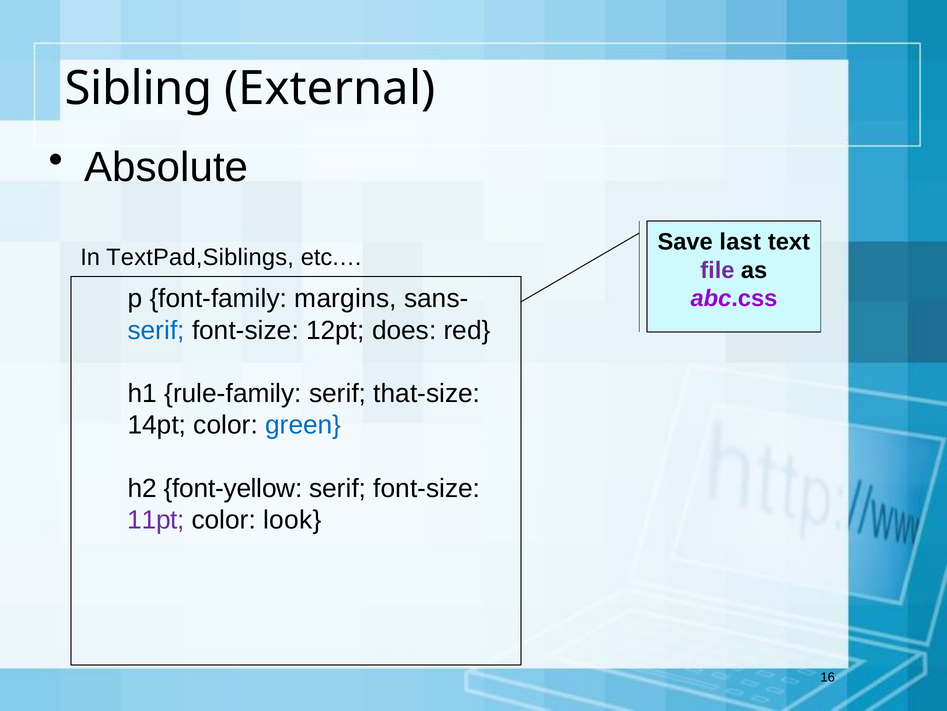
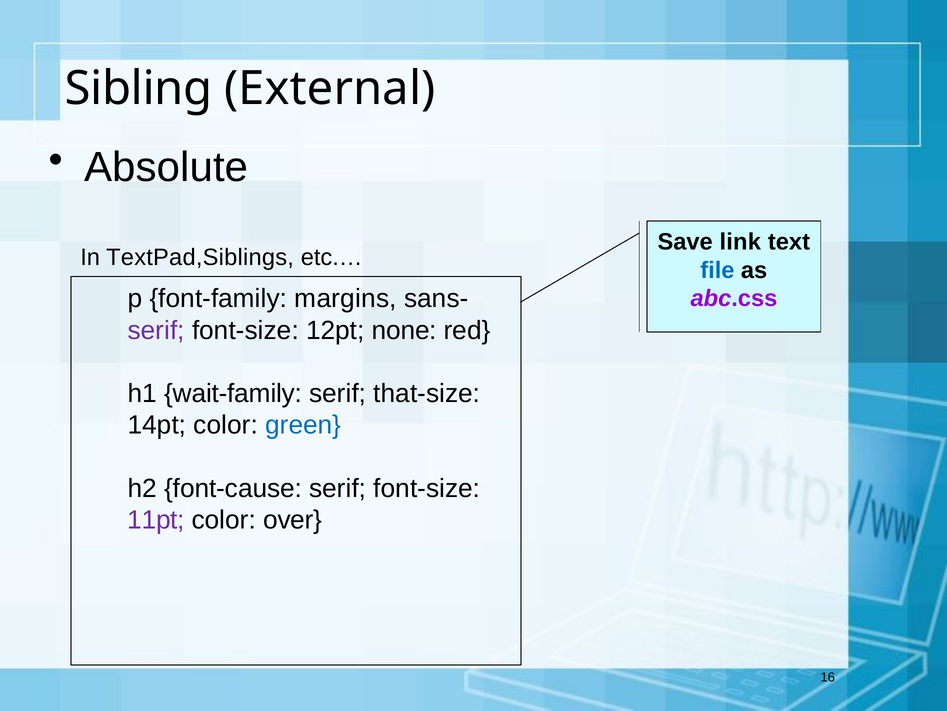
last: last -> link
file colour: purple -> blue
serif at (156, 330) colour: blue -> purple
does: does -> none
rule-family: rule-family -> wait-family
font-yellow: font-yellow -> font-cause
look: look -> over
